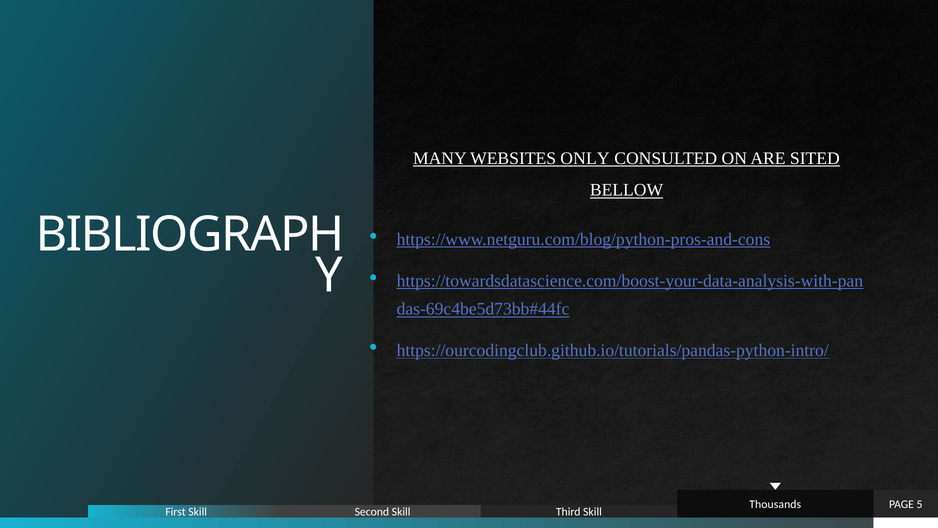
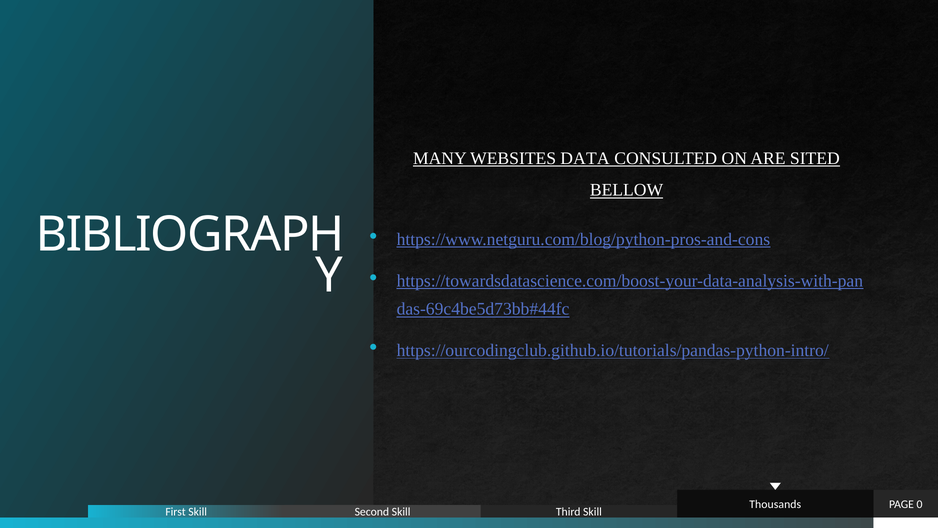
ONLY: ONLY -> DATA
5: 5 -> 0
